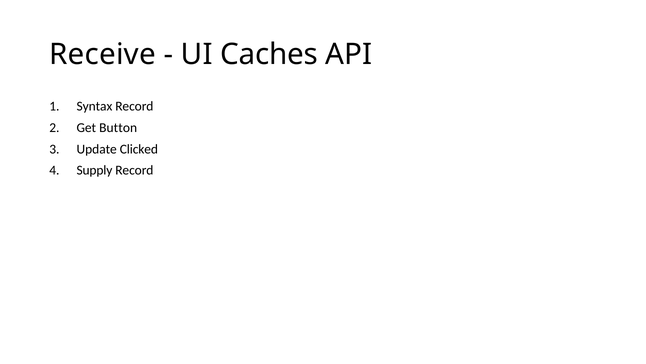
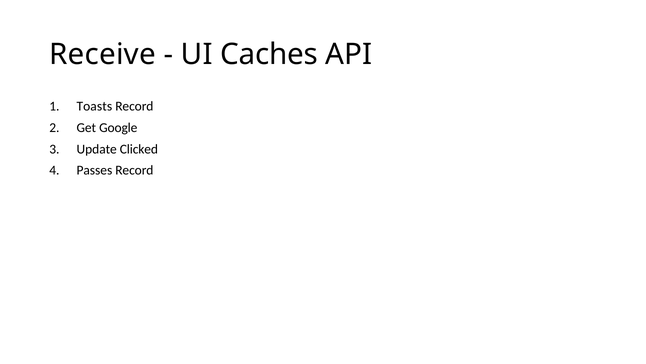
Syntax: Syntax -> Toasts
Button: Button -> Google
Supply: Supply -> Passes
